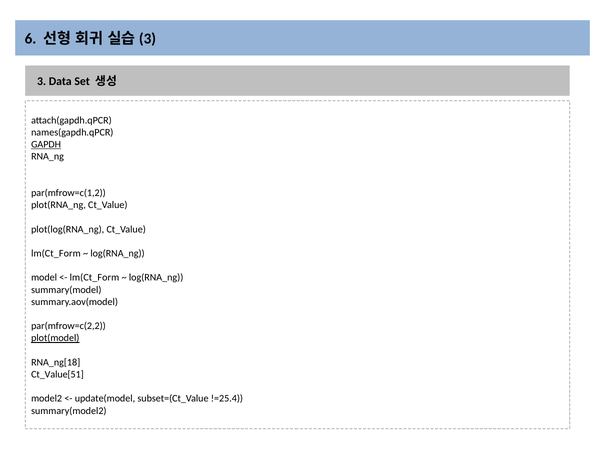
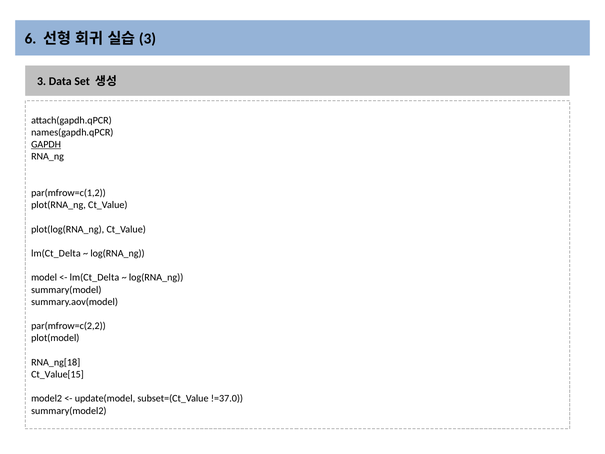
lm(Ct_Form at (56, 253): lm(Ct_Form -> lm(Ct_Delta
lm(Ct_Form at (94, 277): lm(Ct_Form -> lm(Ct_Delta
plot(model underline: present -> none
Ct_Value[51: Ct_Value[51 -> Ct_Value[15
!=25.4: !=25.4 -> !=37.0
